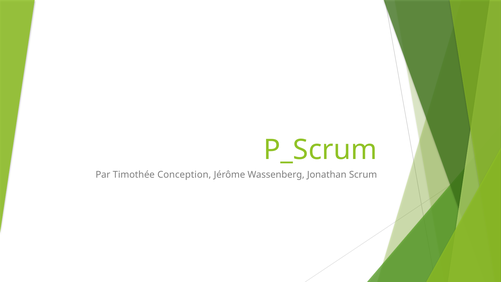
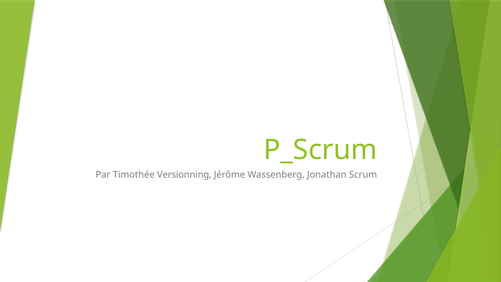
Conception: Conception -> Versionning
